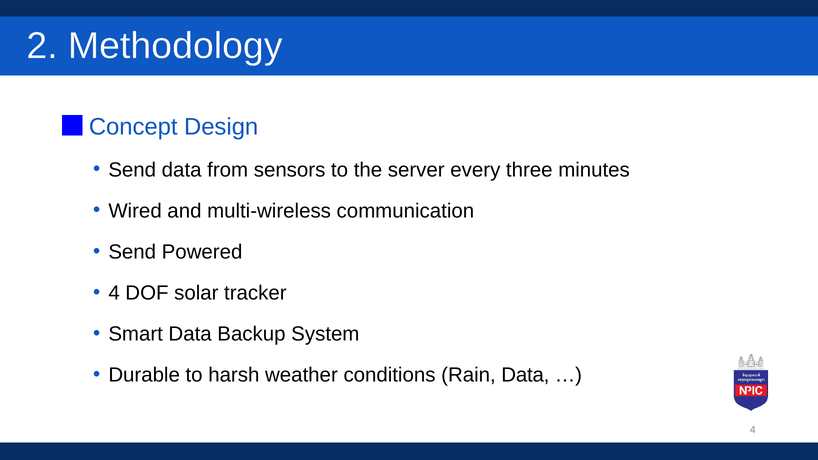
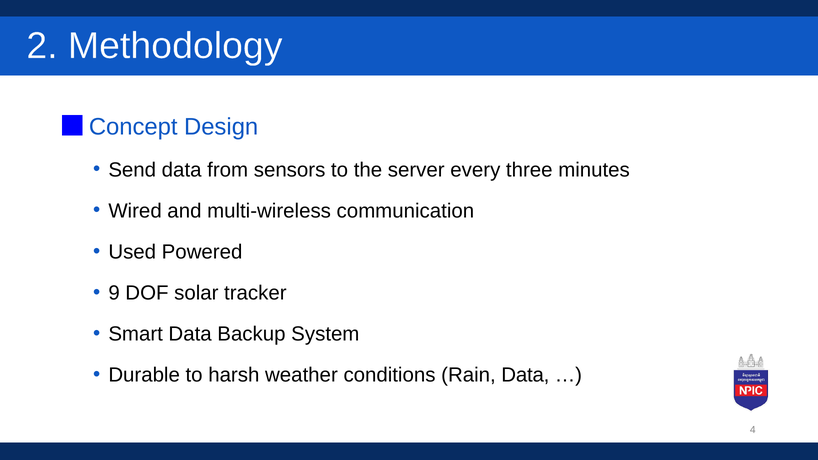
Send at (132, 252): Send -> Used
4 at (114, 293): 4 -> 9
